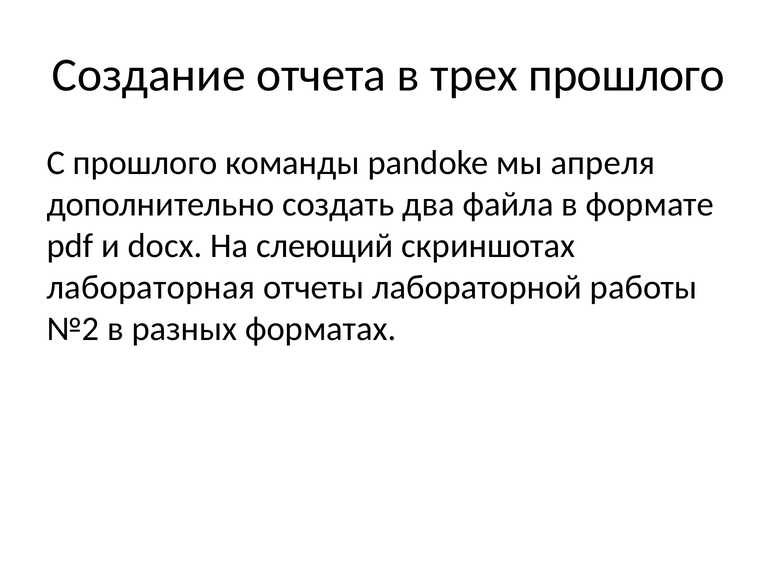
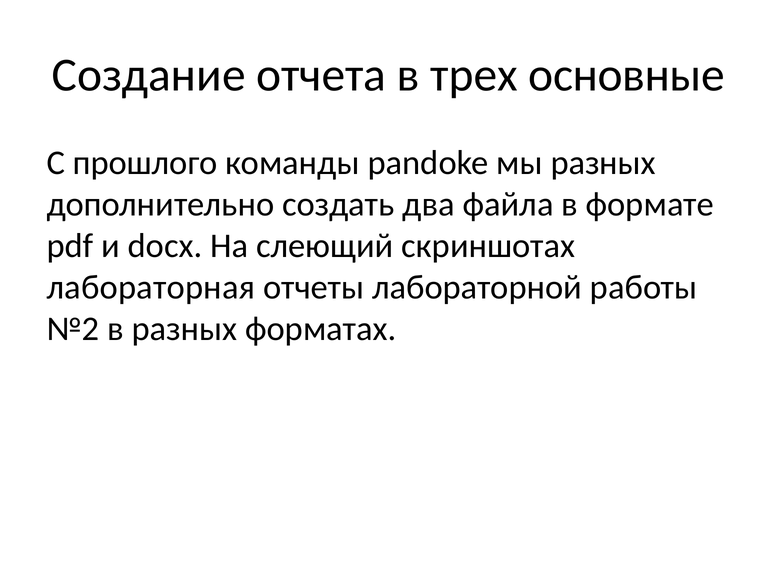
трех прошлого: прошлого -> основные
мы апреля: апреля -> разных
